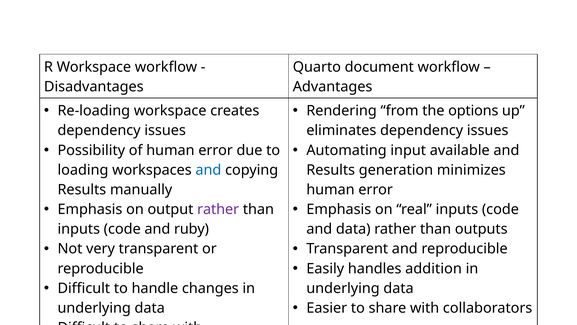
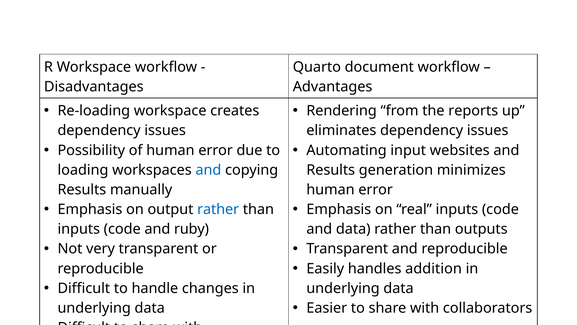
options: options -> reports
available: available -> websites
rather at (218, 209) colour: purple -> blue
